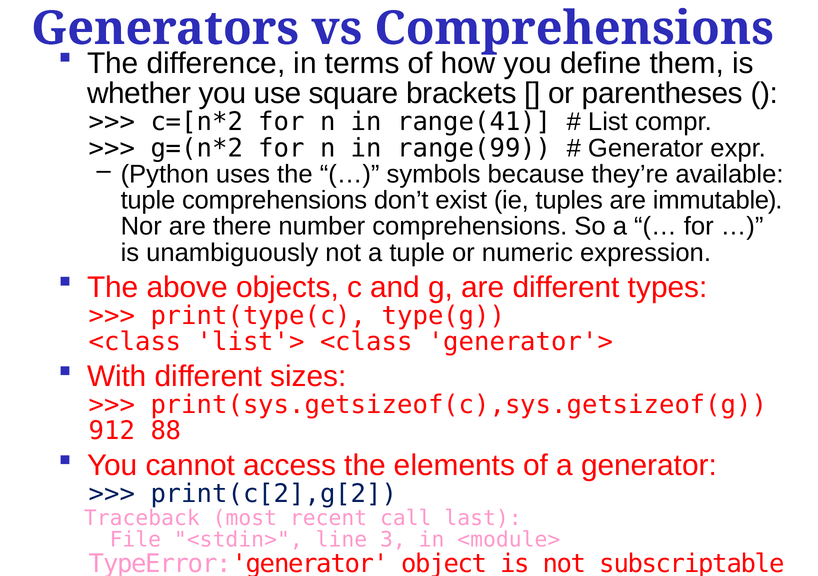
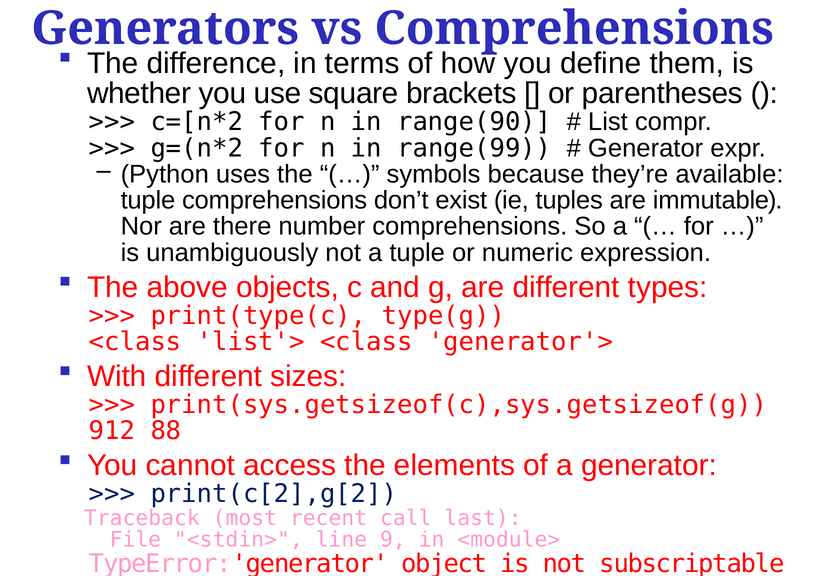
range(41: range(41 -> range(90
3: 3 -> 9
